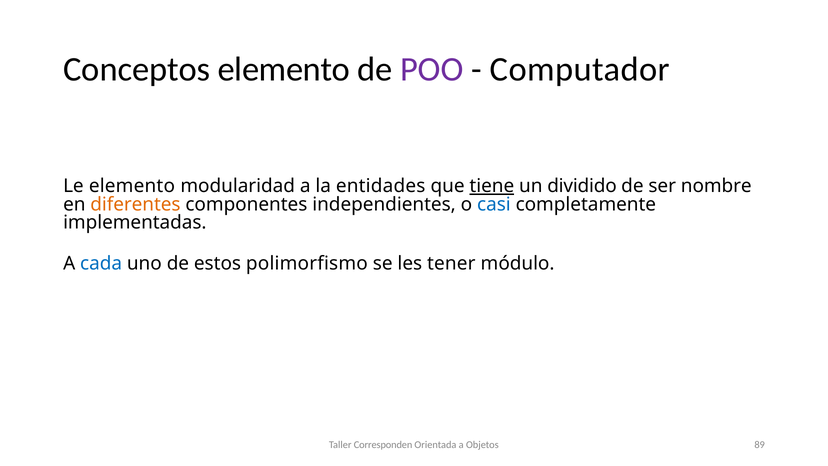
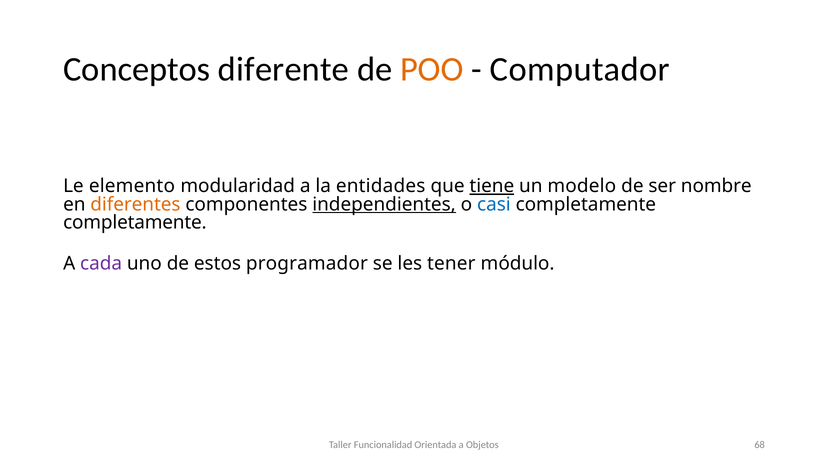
Conceptos elemento: elemento -> diferente
POO colour: purple -> orange
dividido: dividido -> modelo
independientes underline: none -> present
implementadas at (135, 222): implementadas -> completamente
cada colour: blue -> purple
polimorfismo: polimorfismo -> programador
Corresponden: Corresponden -> Funcionalidad
89: 89 -> 68
